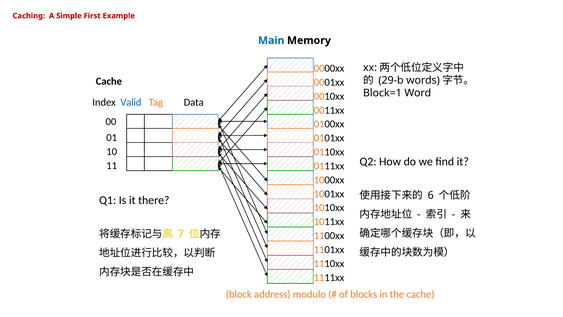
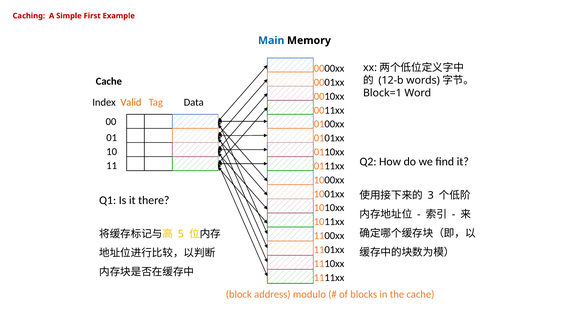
29-b: 29-b -> 12-b
Valid colour: blue -> orange
6: 6 -> 3
7: 7 -> 5
